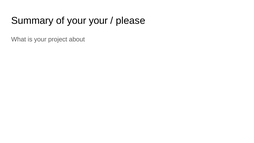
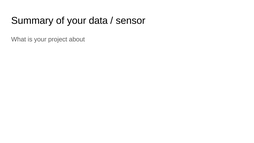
your your: your -> data
please: please -> sensor
